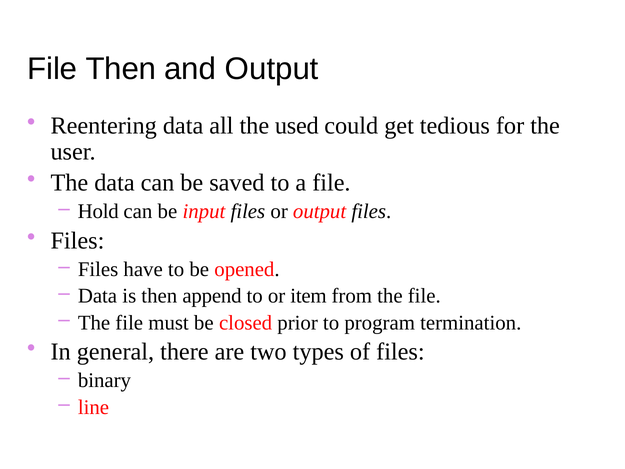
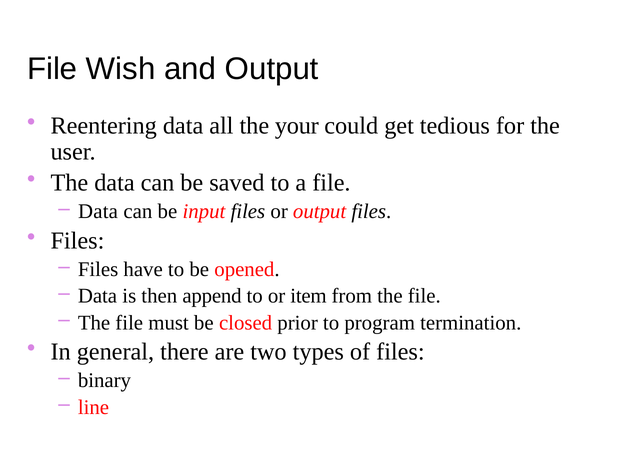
File Then: Then -> Wish
used: used -> your
Hold at (98, 211): Hold -> Data
